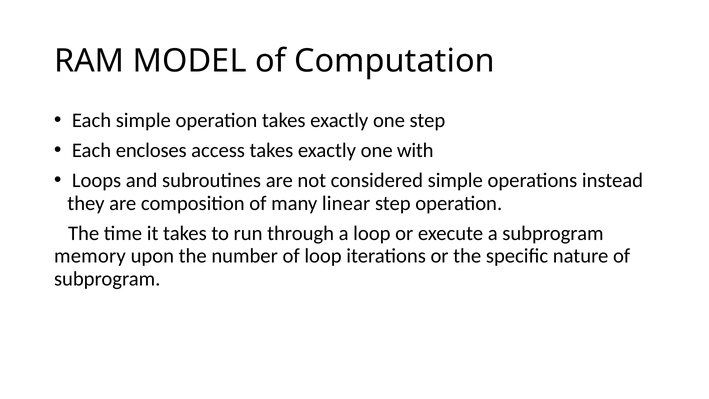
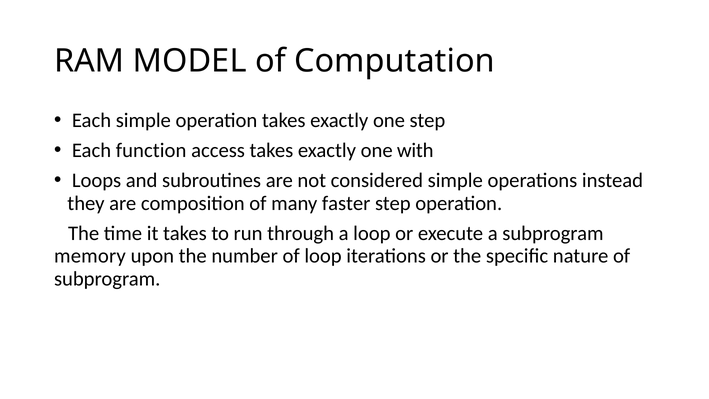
encloses: encloses -> function
linear: linear -> faster
